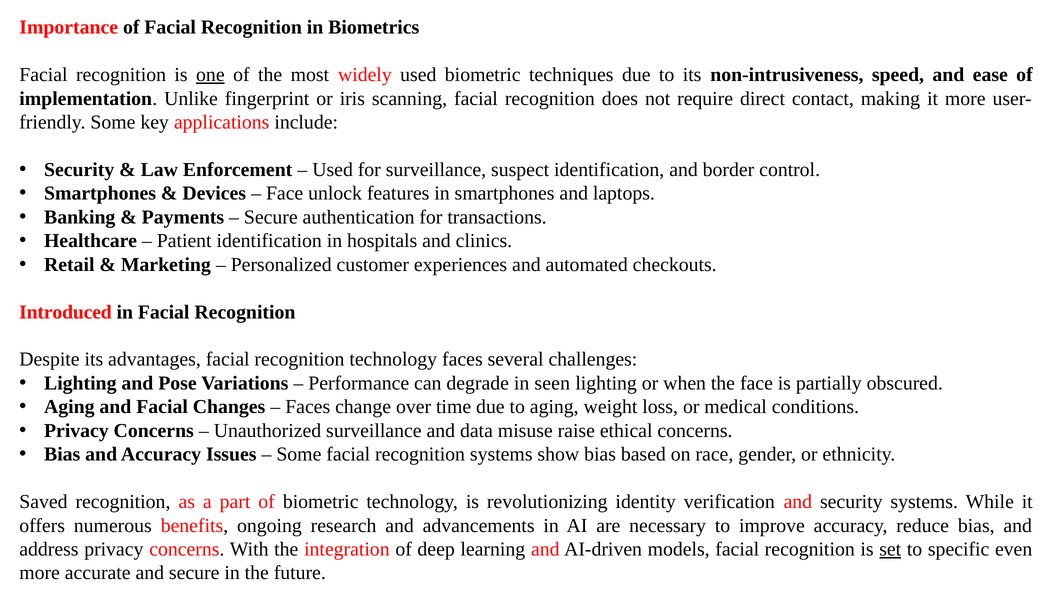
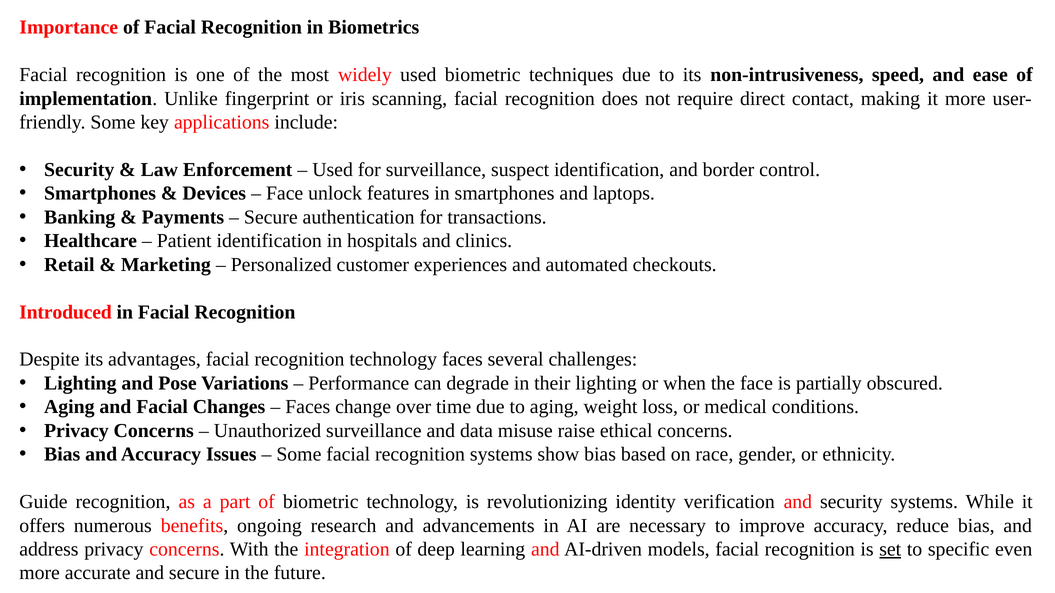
one underline: present -> none
seen: seen -> their
Saved: Saved -> Guide
